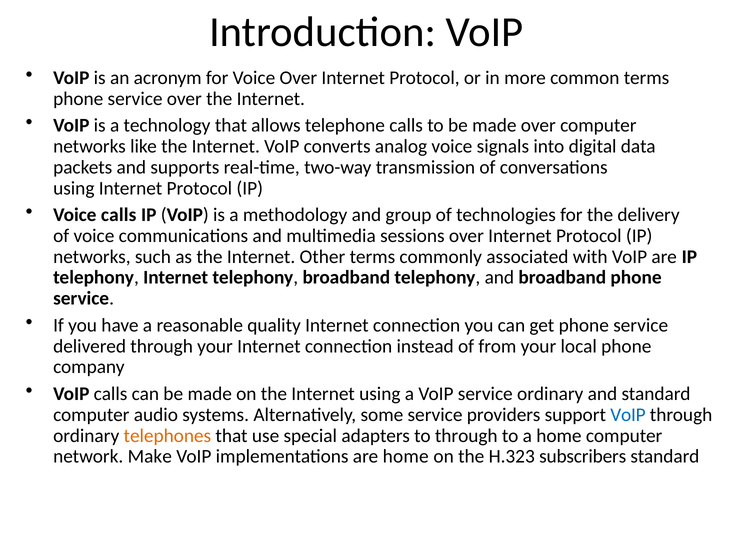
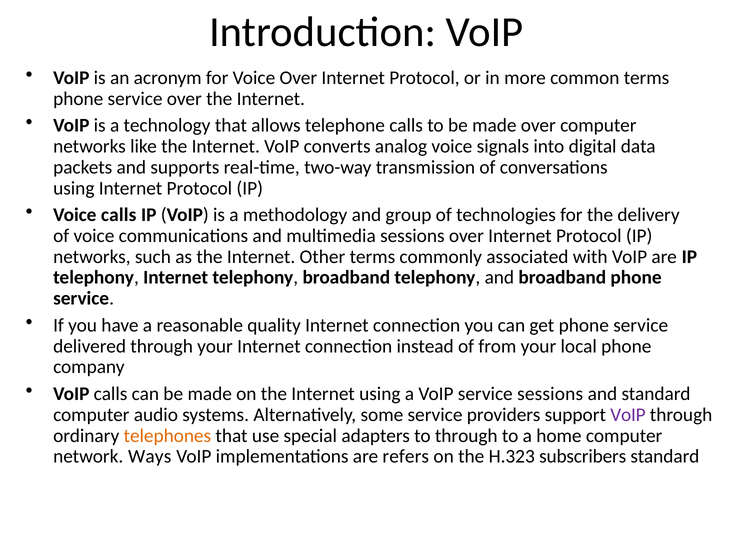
service ordinary: ordinary -> sessions
VoIP at (628, 415) colour: blue -> purple
Make: Make -> Ways
are home: home -> refers
